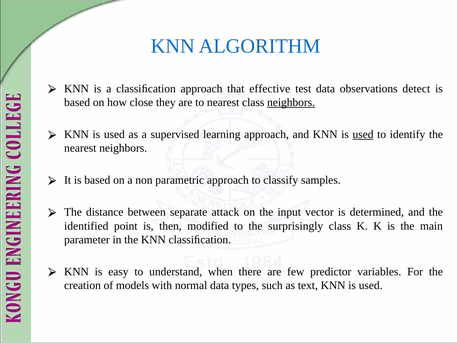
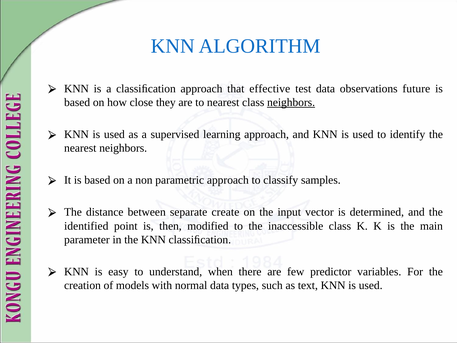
detect: detect -> future
used at (363, 134) underline: present -> none
attack: attack -> create
surprisingly: surprisingly -> inaccessible
